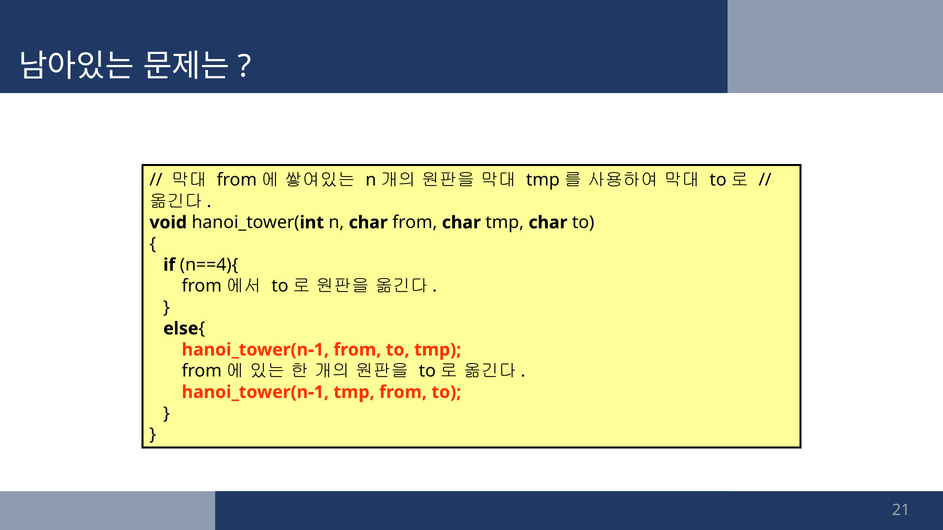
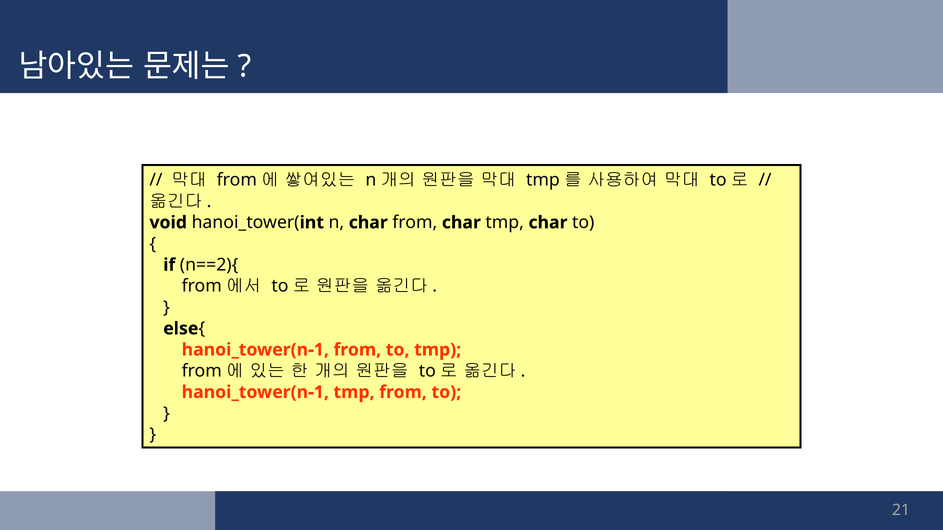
n==4){: n==4){ -> n==2){
